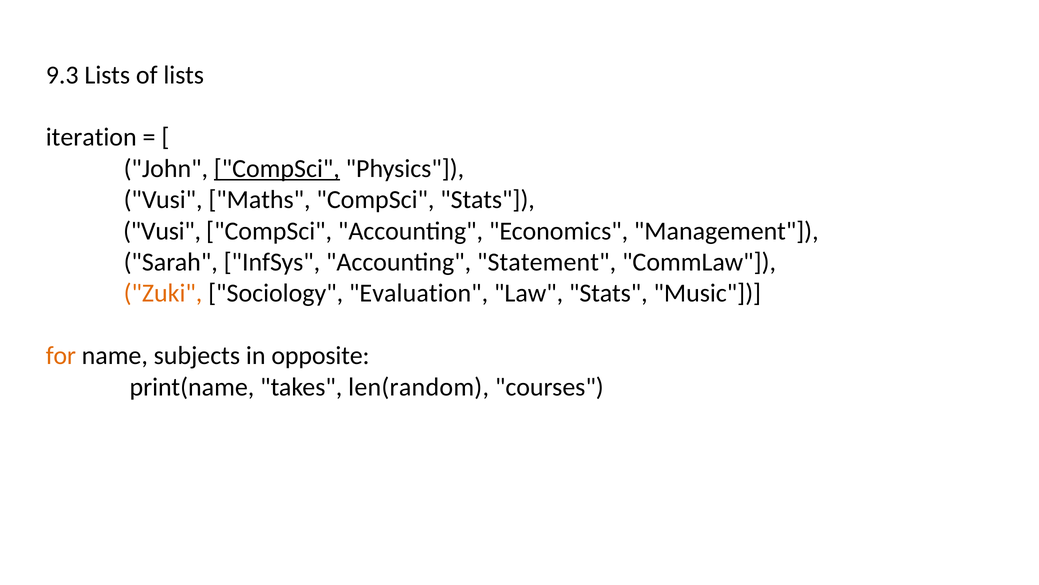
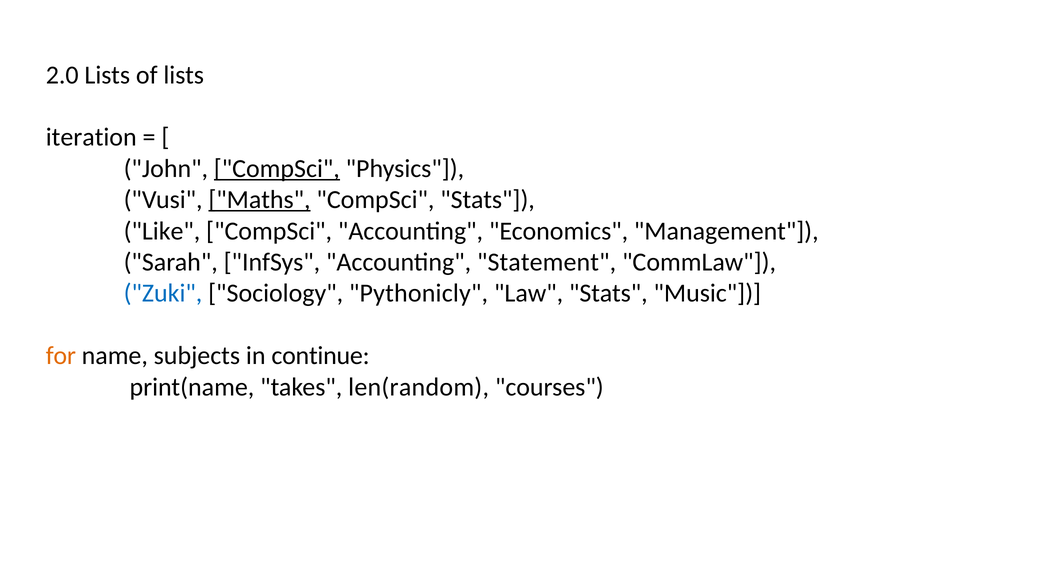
9.3: 9.3 -> 2.0
Maths underline: none -> present
Vusi at (162, 231): Vusi -> Like
Zuki colour: orange -> blue
Evaluation: Evaluation -> Pythonicly
opposite: opposite -> continue
